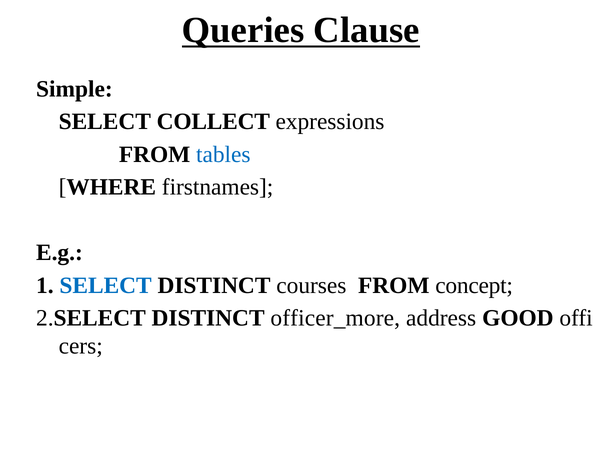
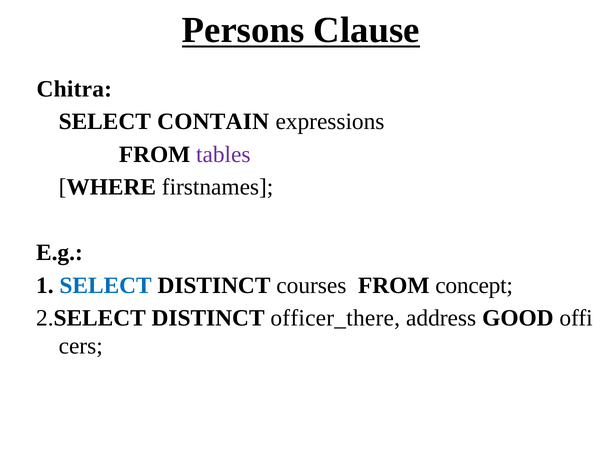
Queries: Queries -> Persons
Simple: Simple -> Chitra
COLLECT: COLLECT -> CONTAIN
tables colour: blue -> purple
officer_more: officer_more -> officer_there
